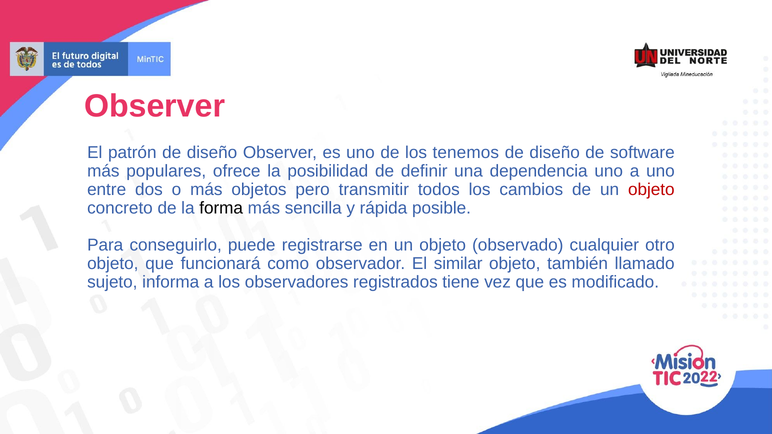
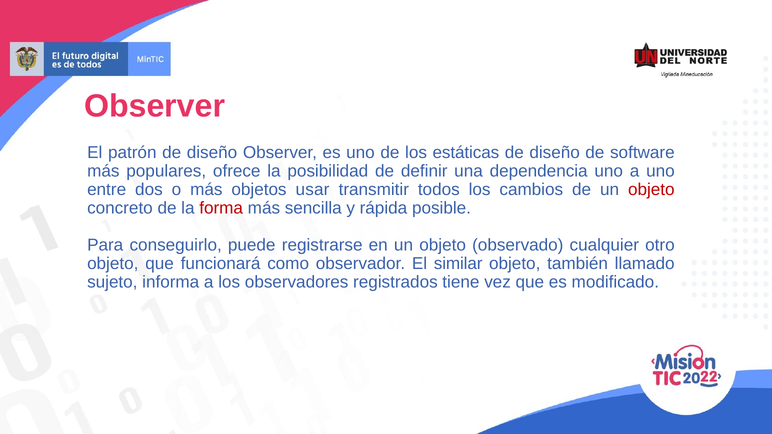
tenemos: tenemos -> estáticas
pero: pero -> usar
forma colour: black -> red
